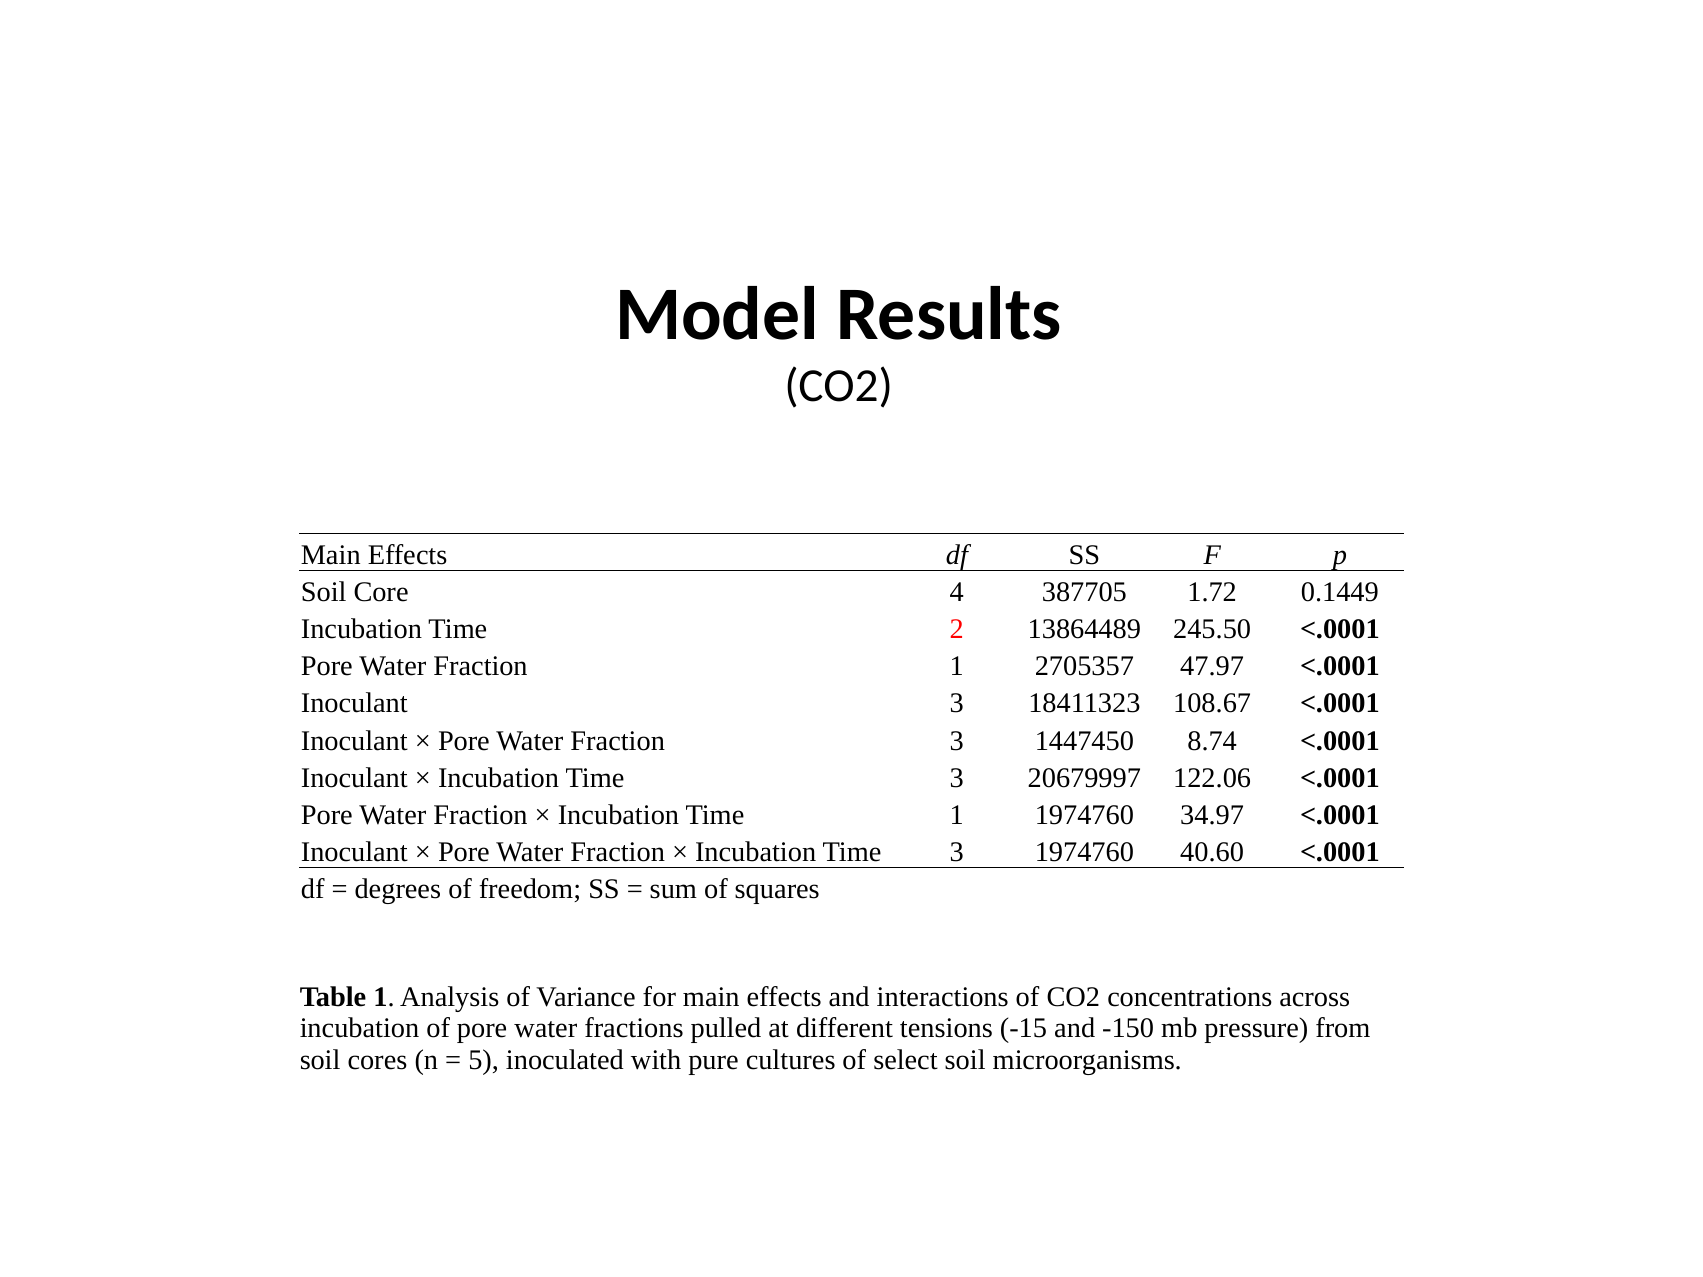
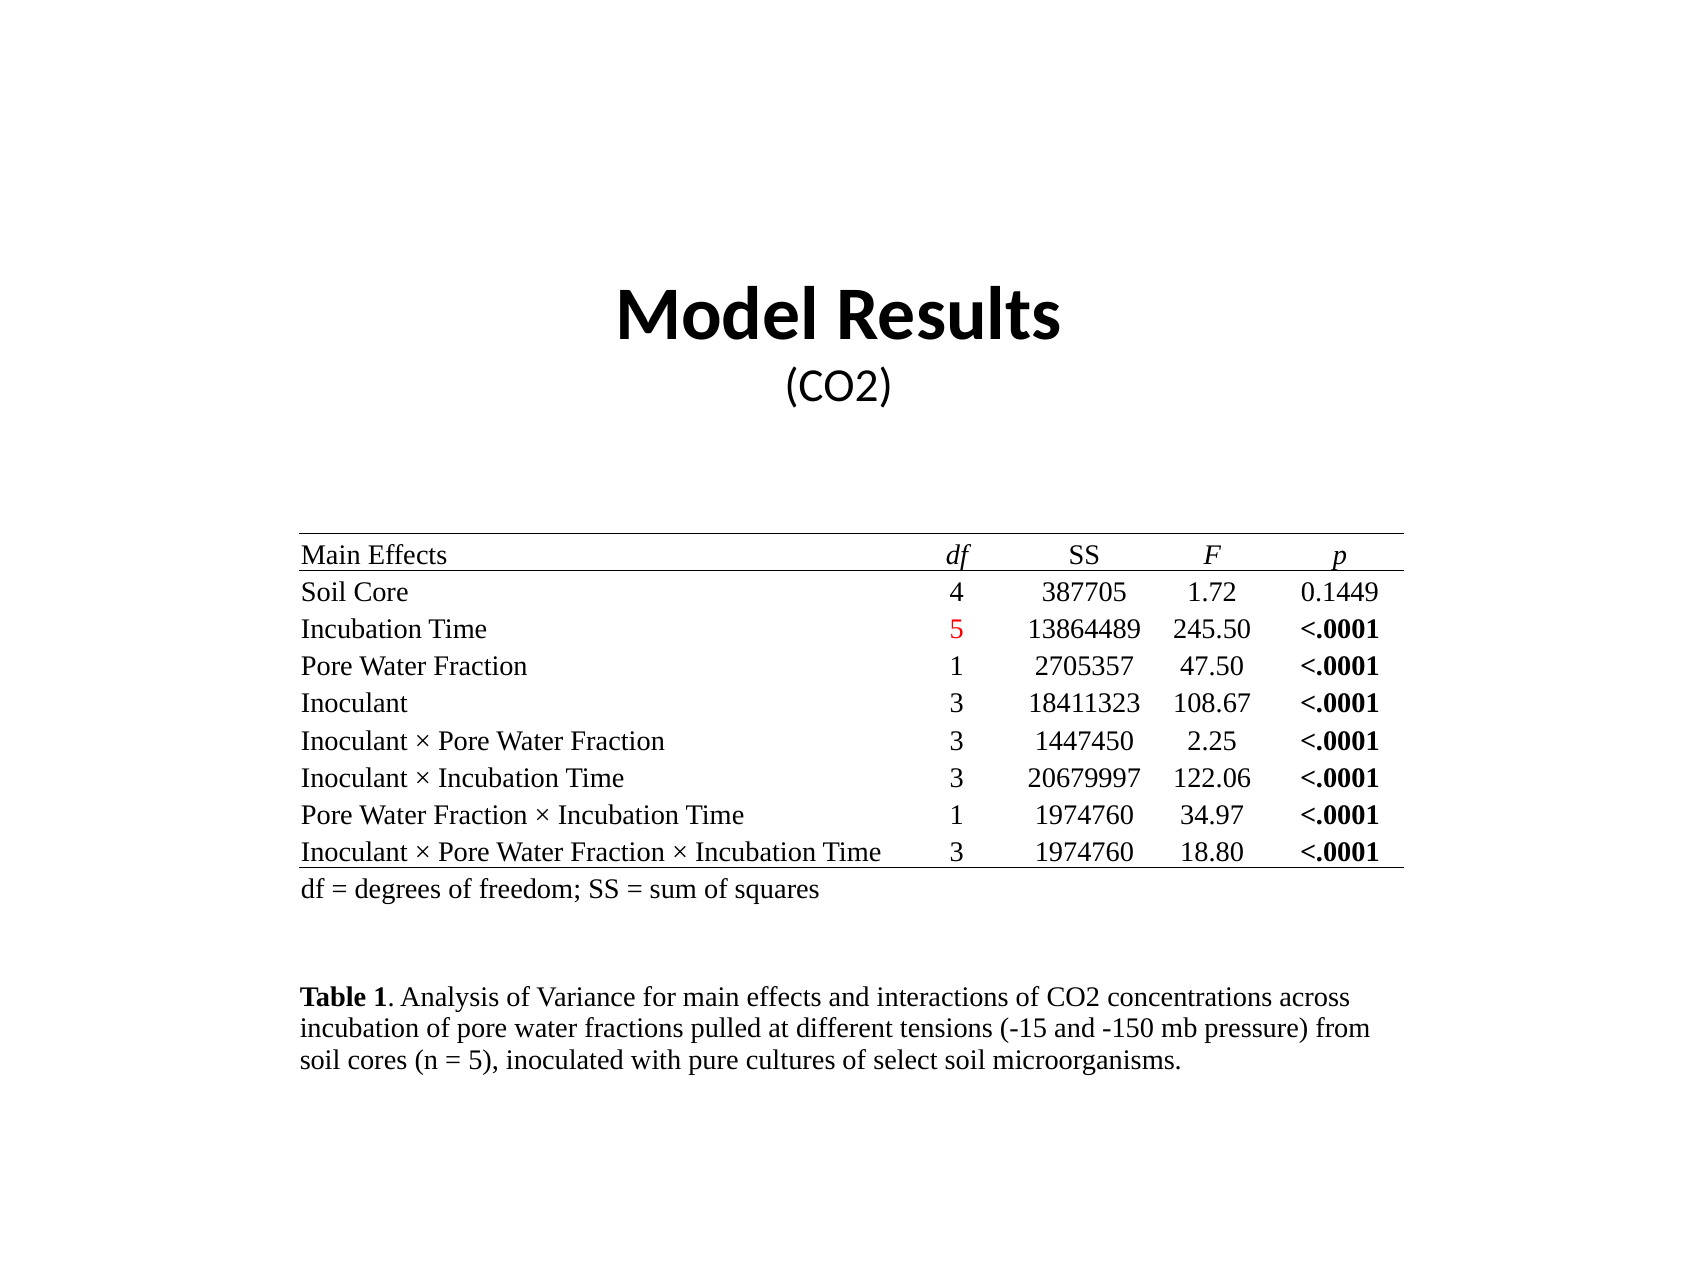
Time 2: 2 -> 5
47.97: 47.97 -> 47.50
8.74: 8.74 -> 2.25
40.60: 40.60 -> 18.80
